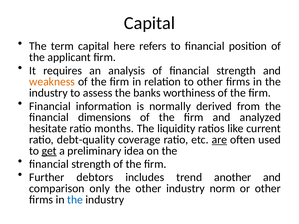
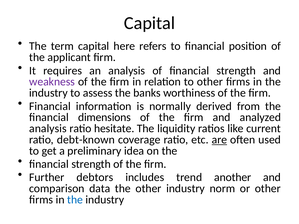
weakness colour: orange -> purple
hesitate at (48, 129): hesitate -> analysis
months: months -> hesitate
debt-quality: debt-quality -> debt-known
get underline: present -> none
only: only -> data
